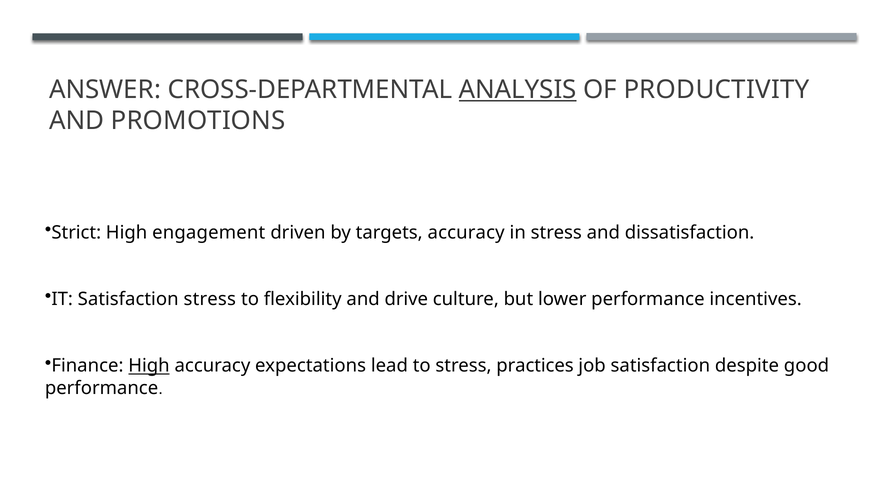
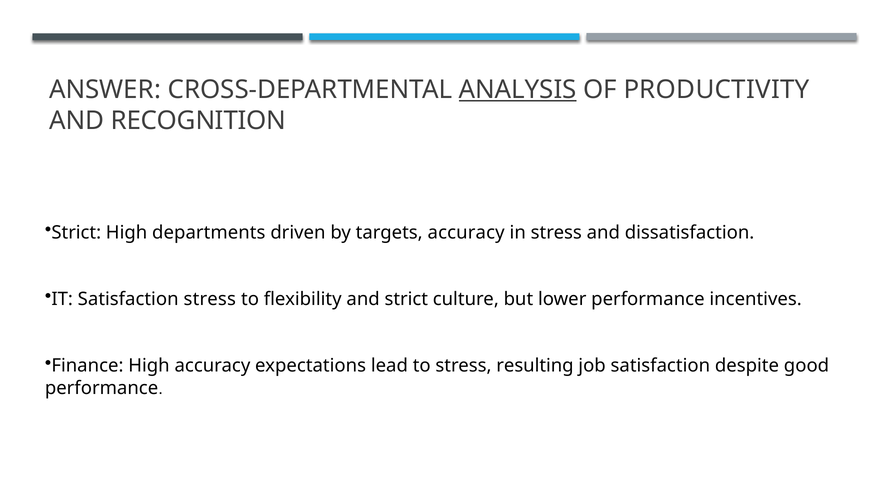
PROMOTIONS: PROMOTIONS -> RECOGNITION
engagement: engagement -> departments
and drive: drive -> strict
High at (149, 366) underline: present -> none
practices: practices -> resulting
